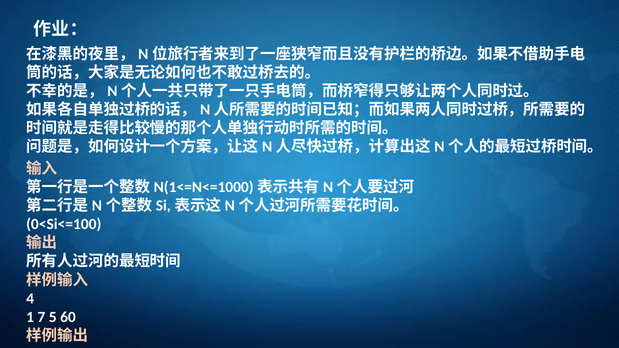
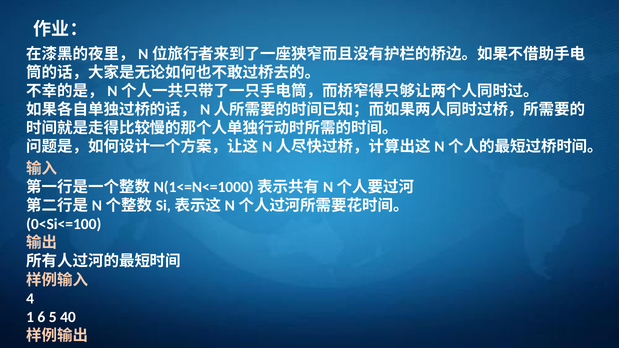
7: 7 -> 6
60: 60 -> 40
